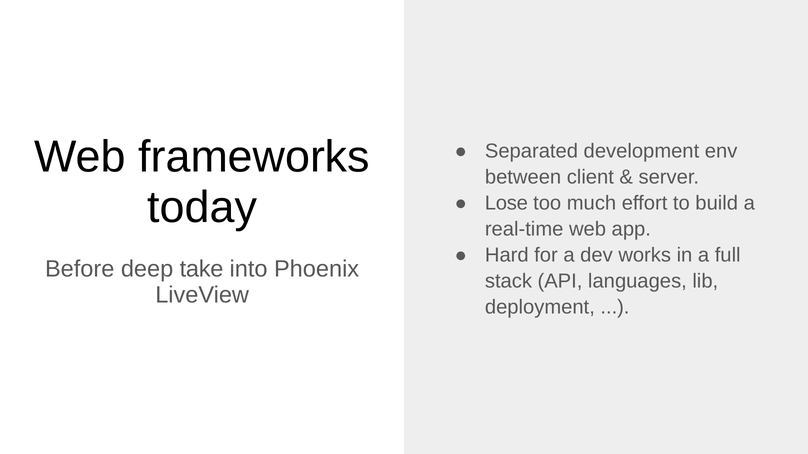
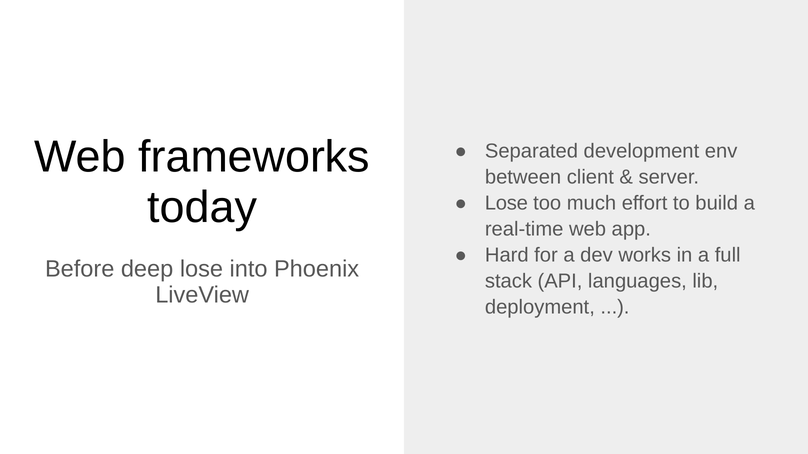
deep take: take -> lose
